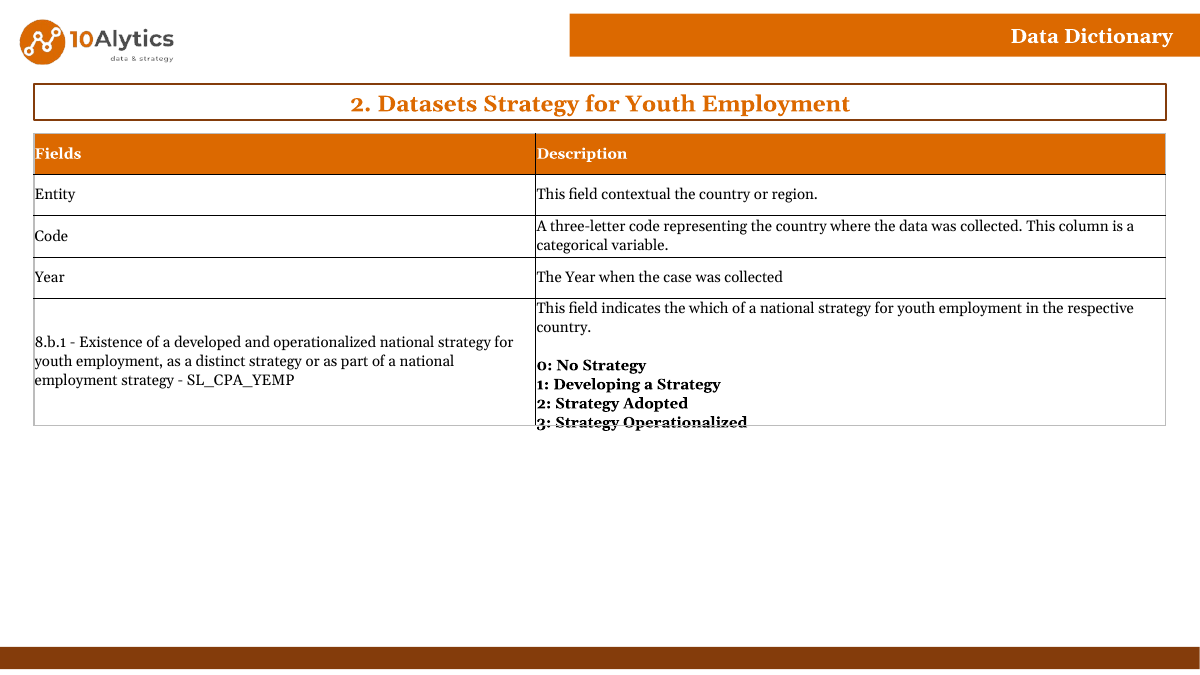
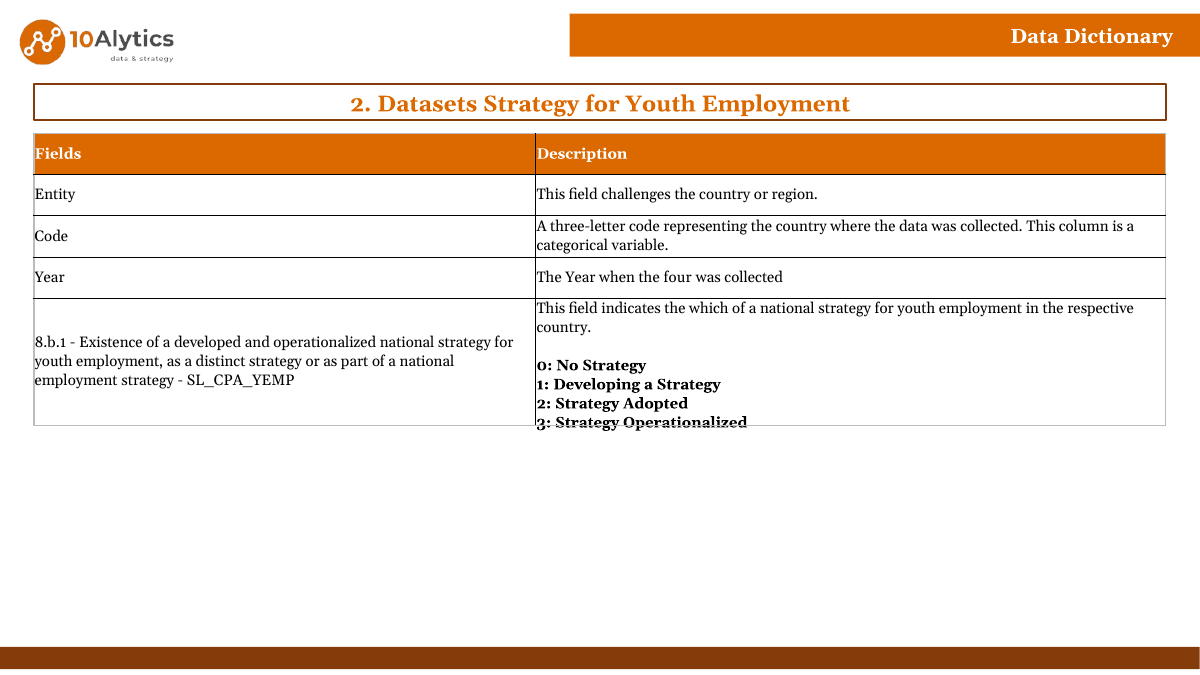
contextual: contextual -> challenges
case: case -> four
